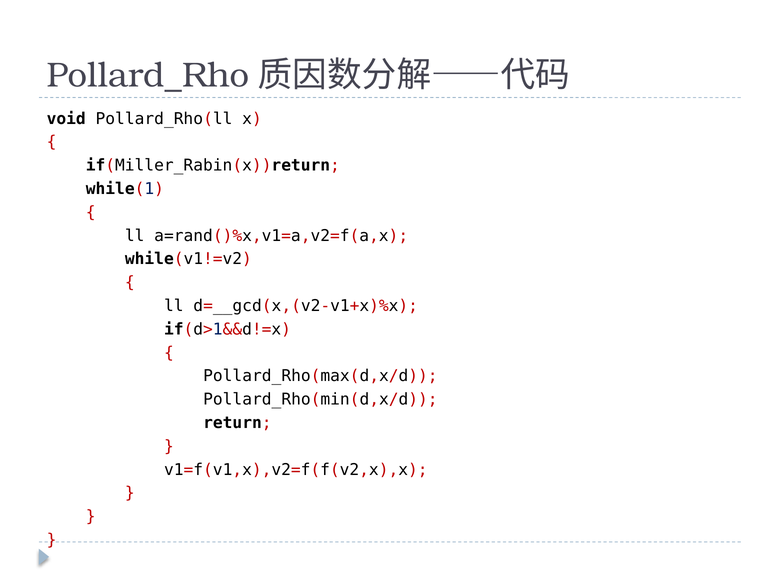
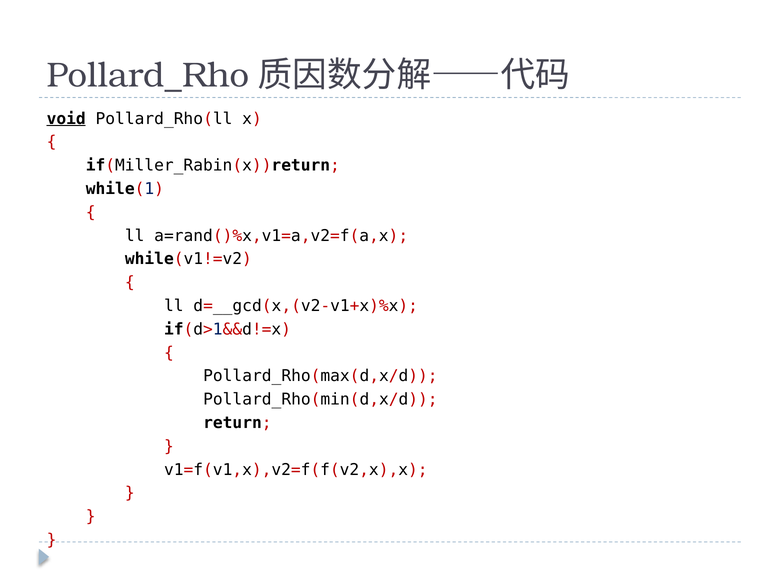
void underline: none -> present
